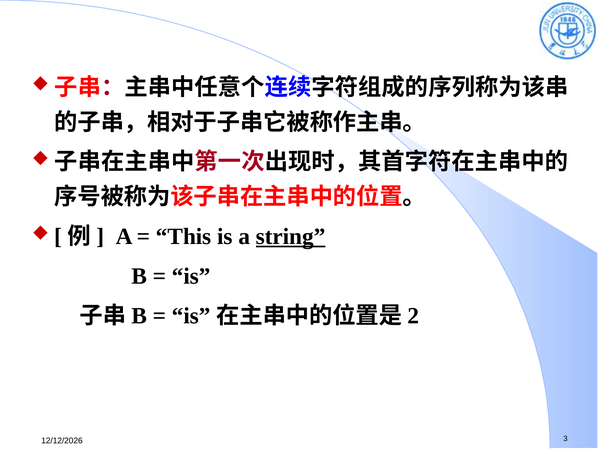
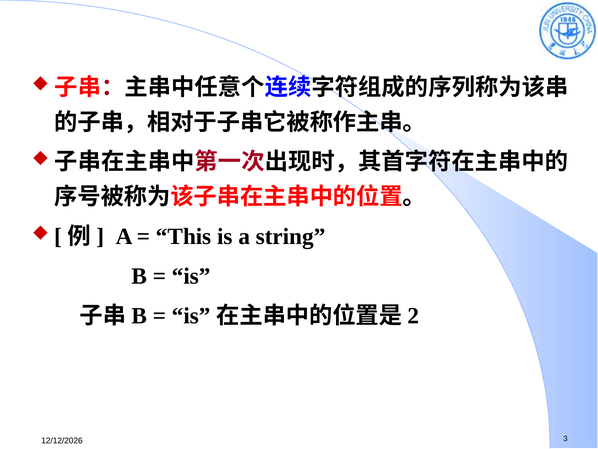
string underline: present -> none
